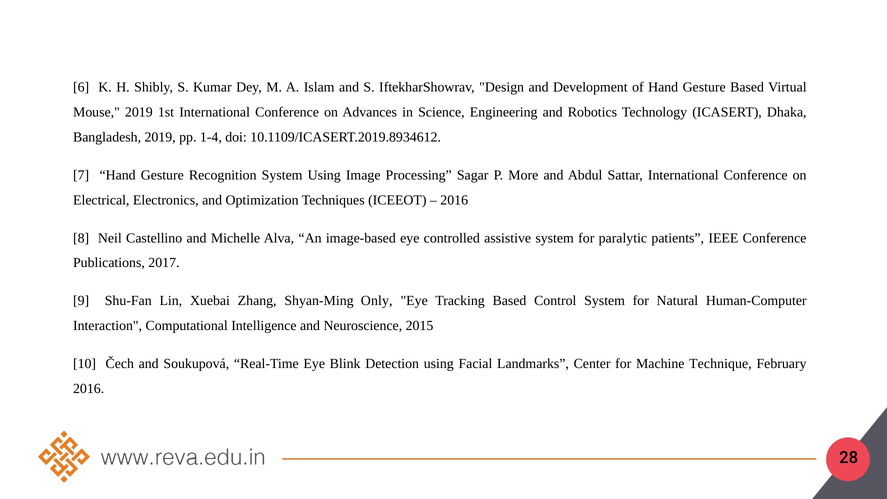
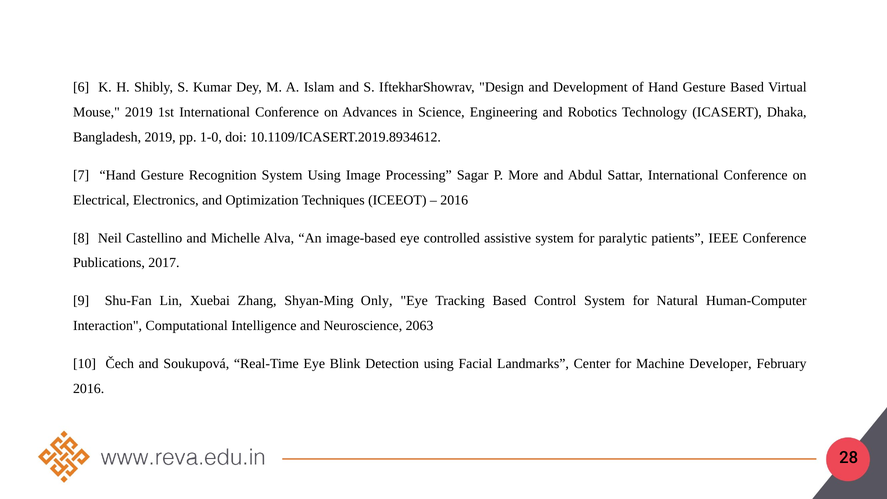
1-4: 1-4 -> 1-0
2015: 2015 -> 2063
Technique: Technique -> Developer
